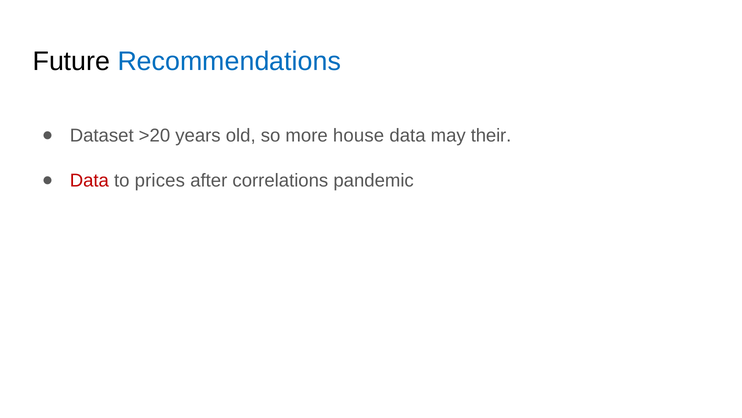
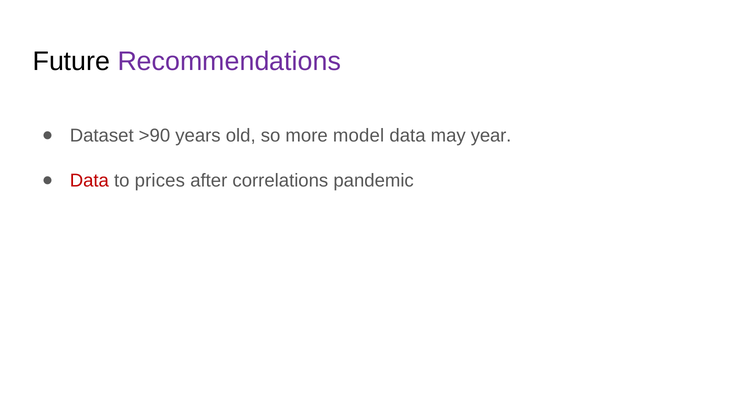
Recommendations colour: blue -> purple
>20: >20 -> >90
house: house -> model
their: their -> year
